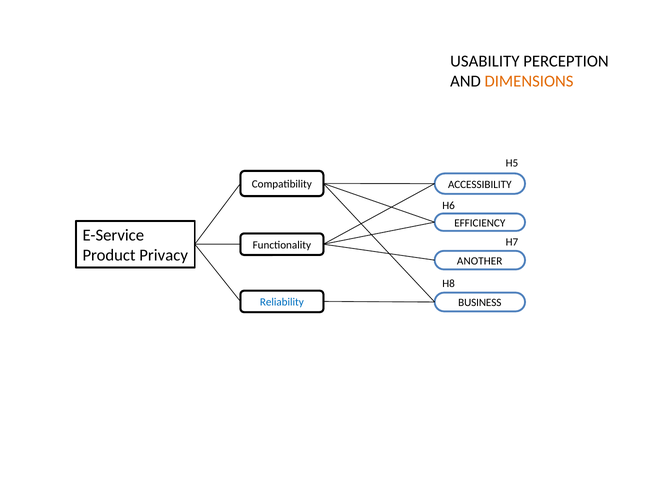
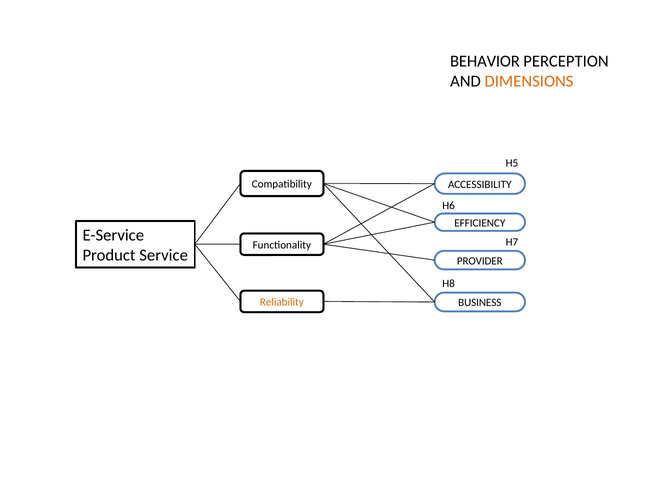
USABILITY: USABILITY -> BEHAVIOR
Privacy: Privacy -> Service
ANOTHER: ANOTHER -> PROVIDER
Reliability colour: blue -> orange
